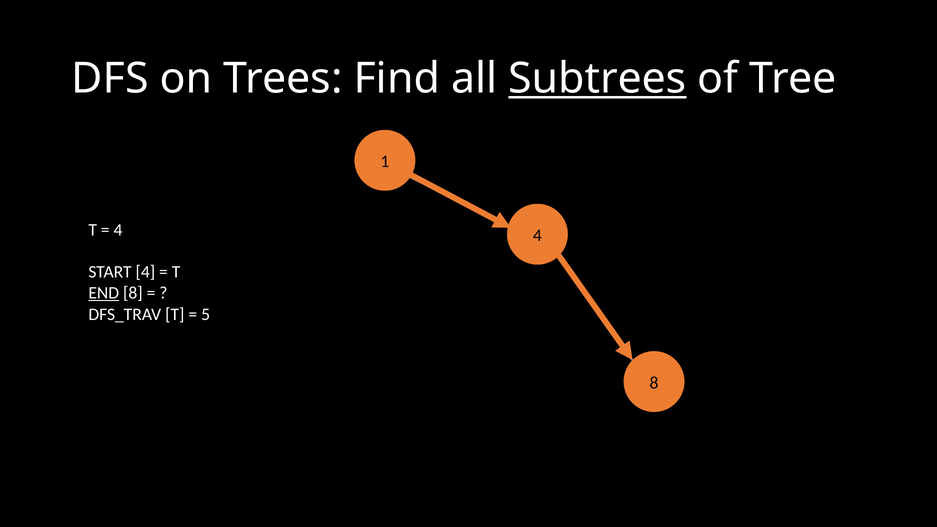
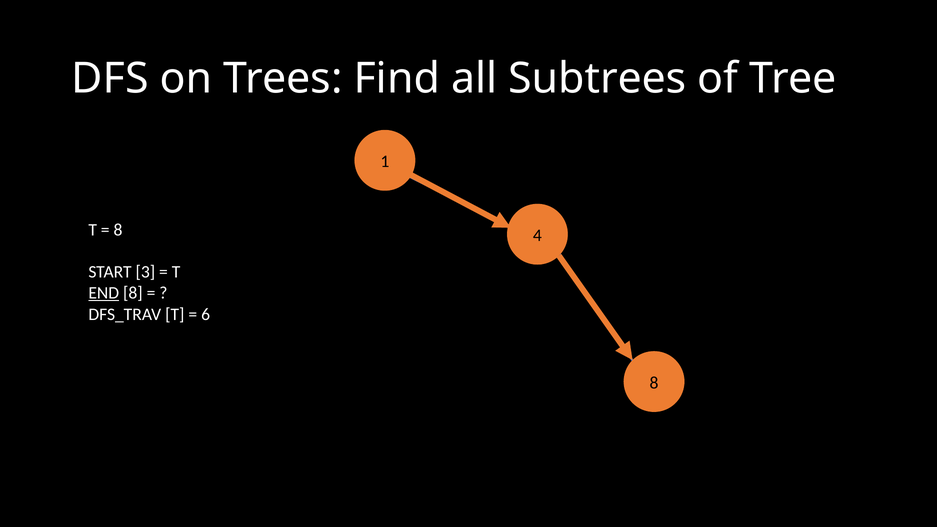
Subtrees underline: present -> none
4 at (118, 230): 4 -> 8
START 4: 4 -> 3
5: 5 -> 6
